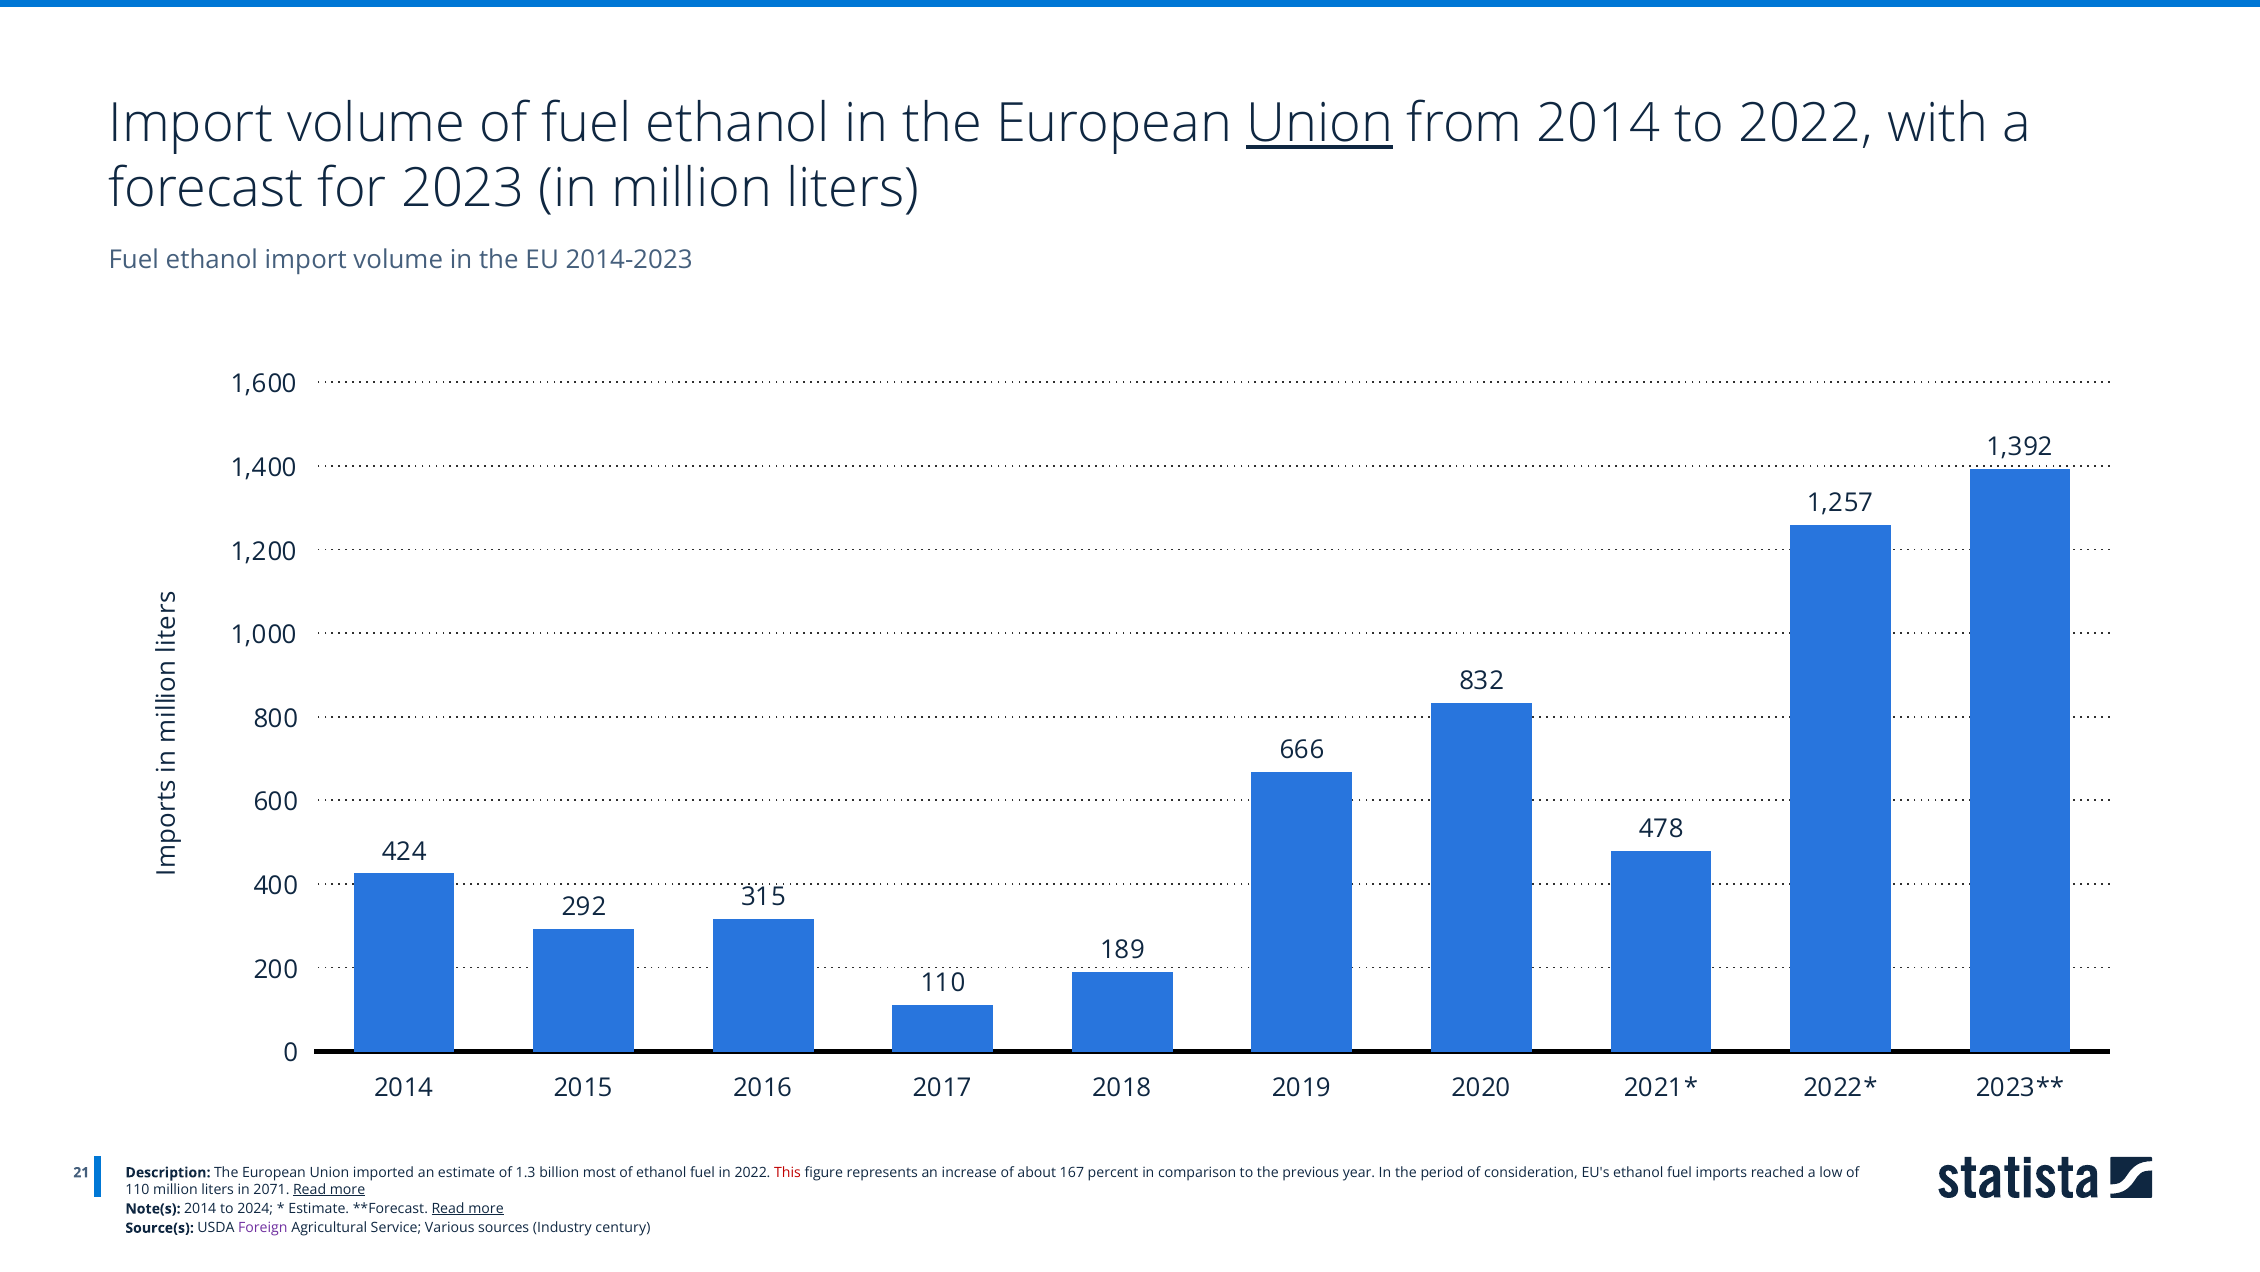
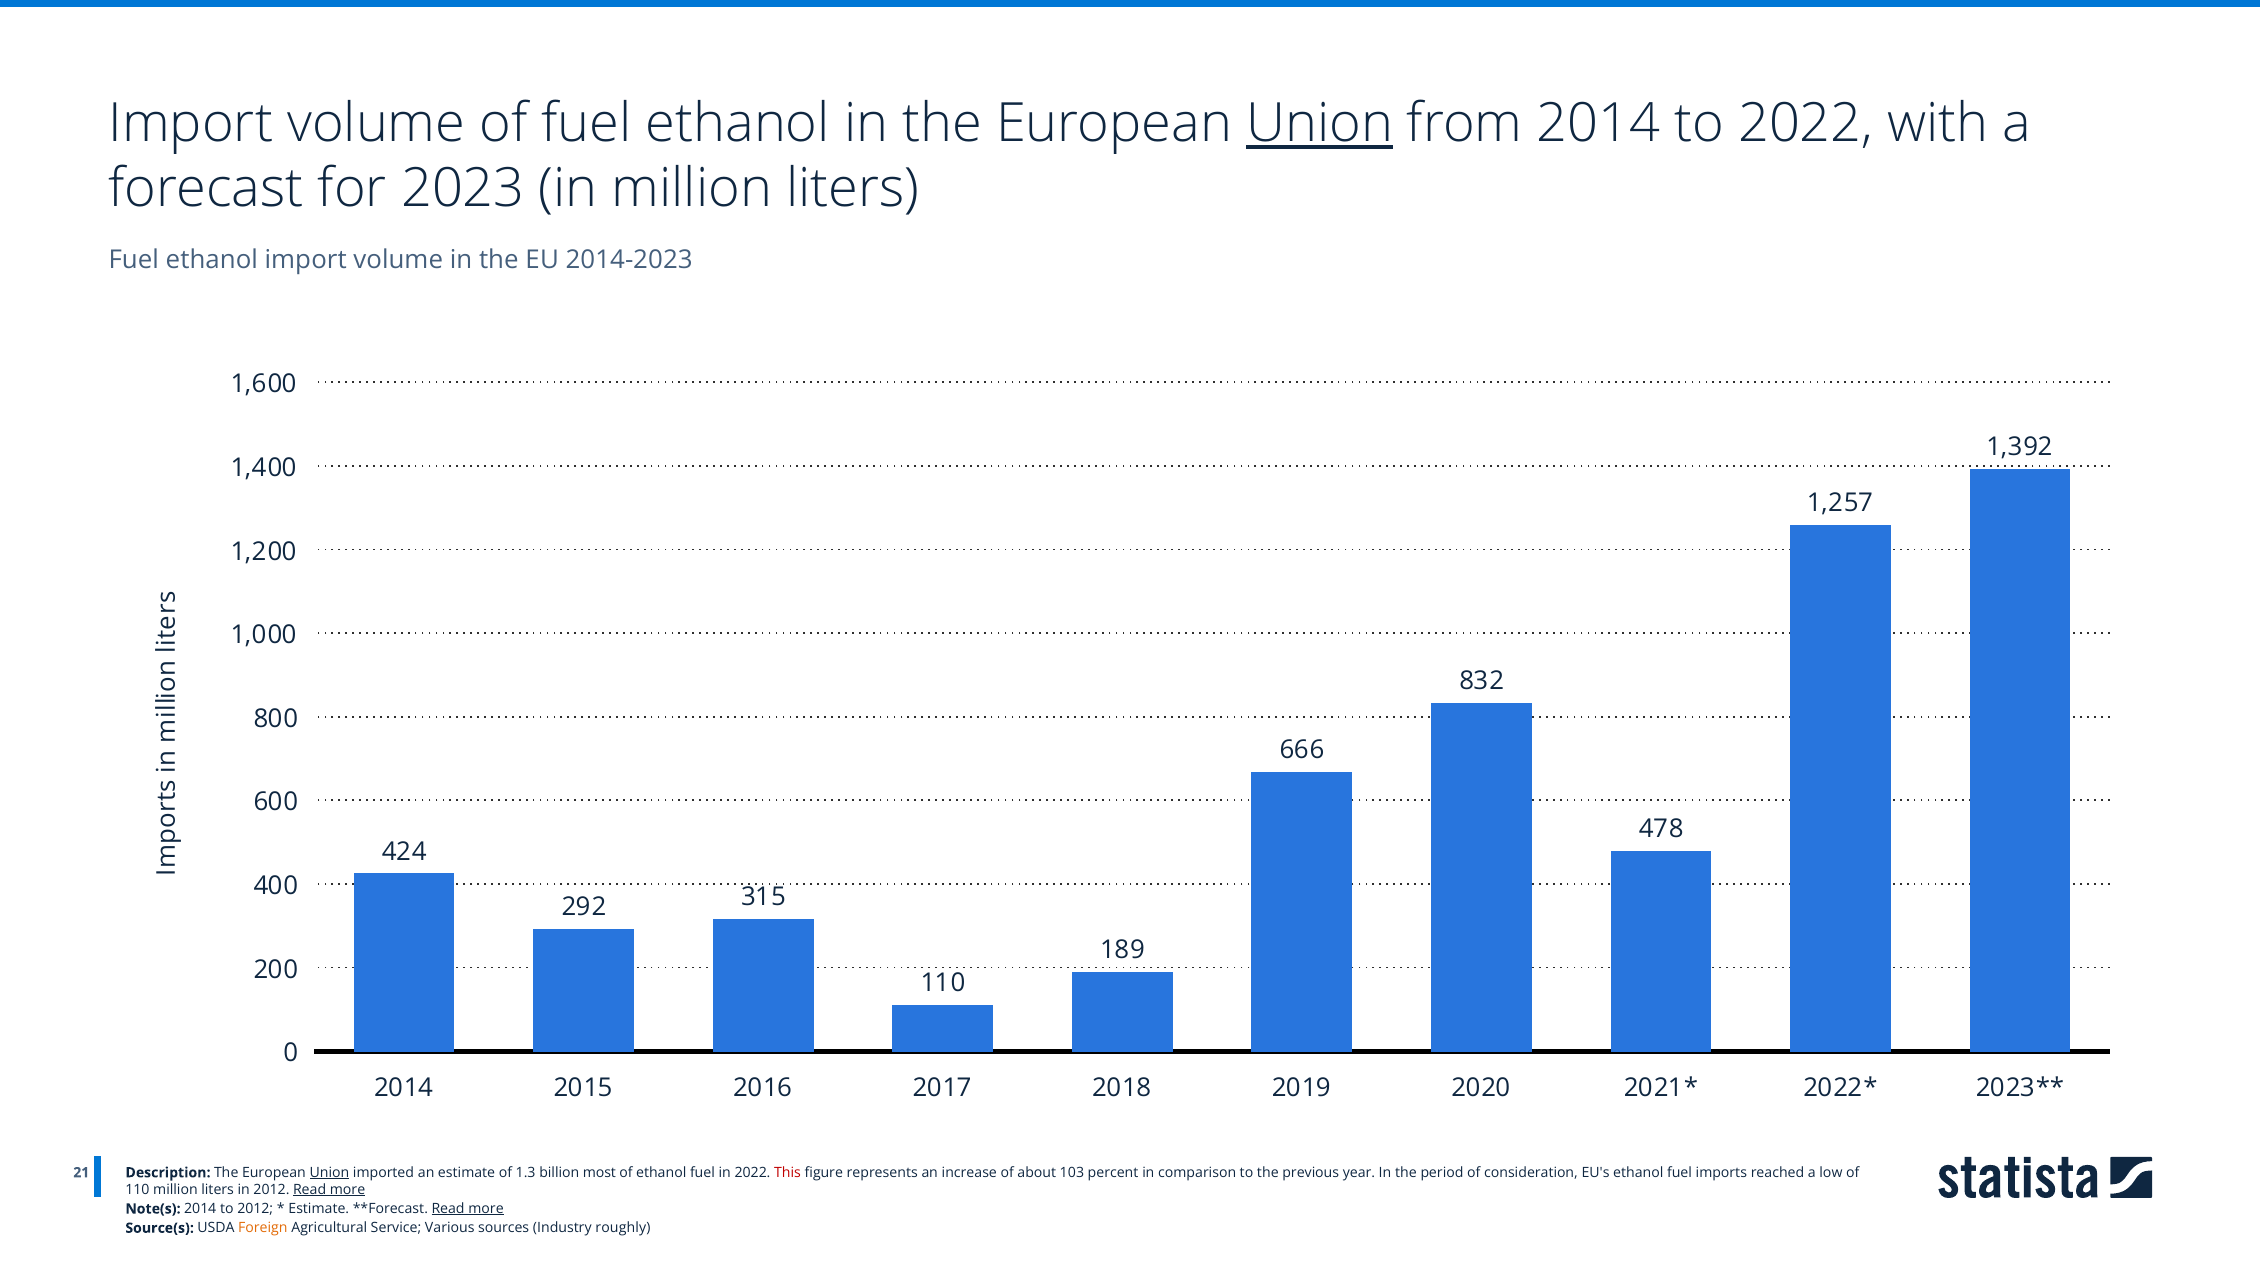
Union at (329, 1172) underline: none -> present
167: 167 -> 103
in 2071: 2071 -> 2012
to 2024: 2024 -> 2012
Foreign colour: purple -> orange
century: century -> roughly
